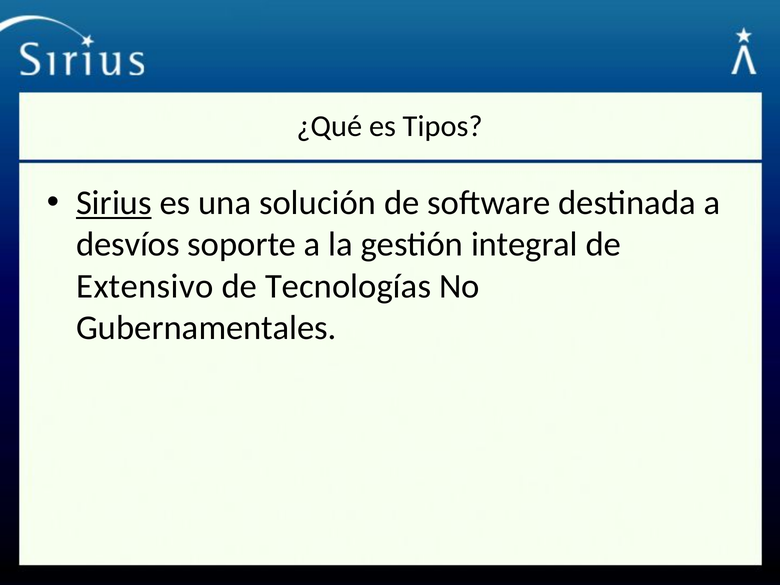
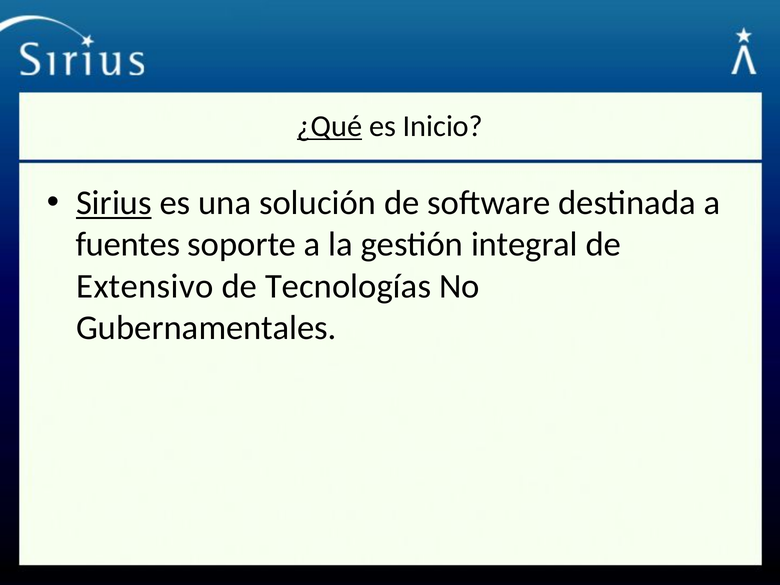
¿Qué underline: none -> present
Tipos: Tipos -> Inicio
desvíos: desvíos -> fuentes
